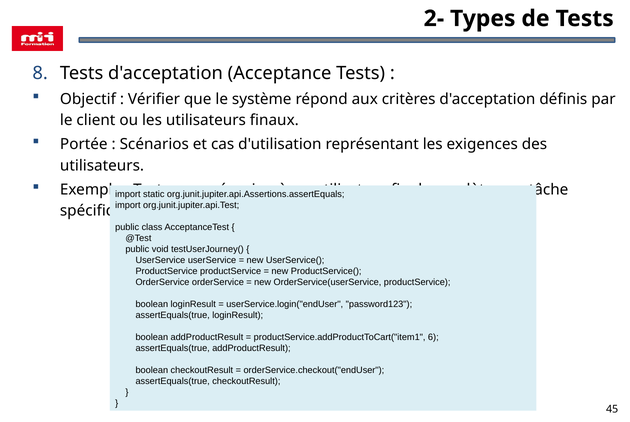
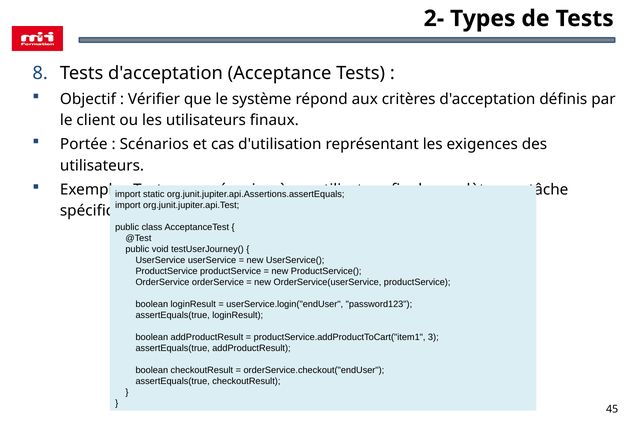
6: 6 -> 3
